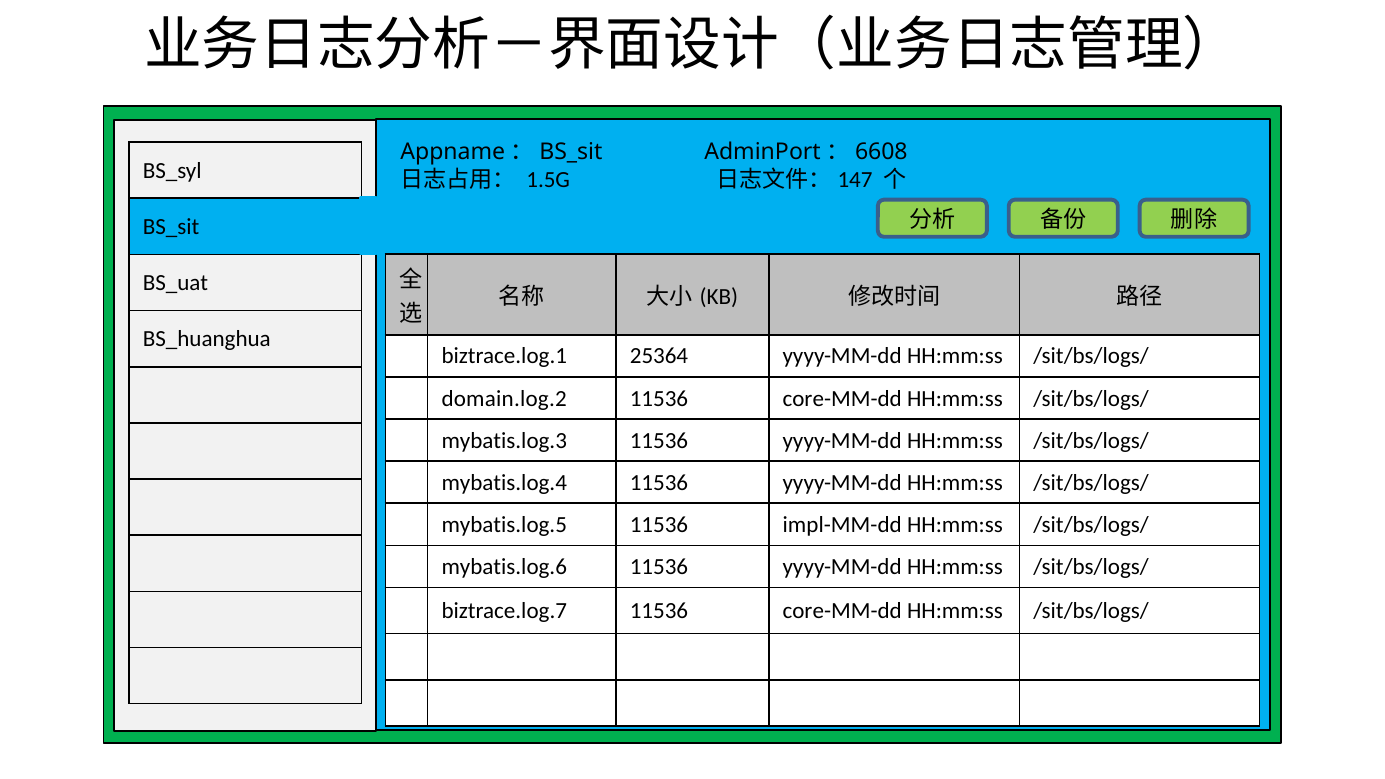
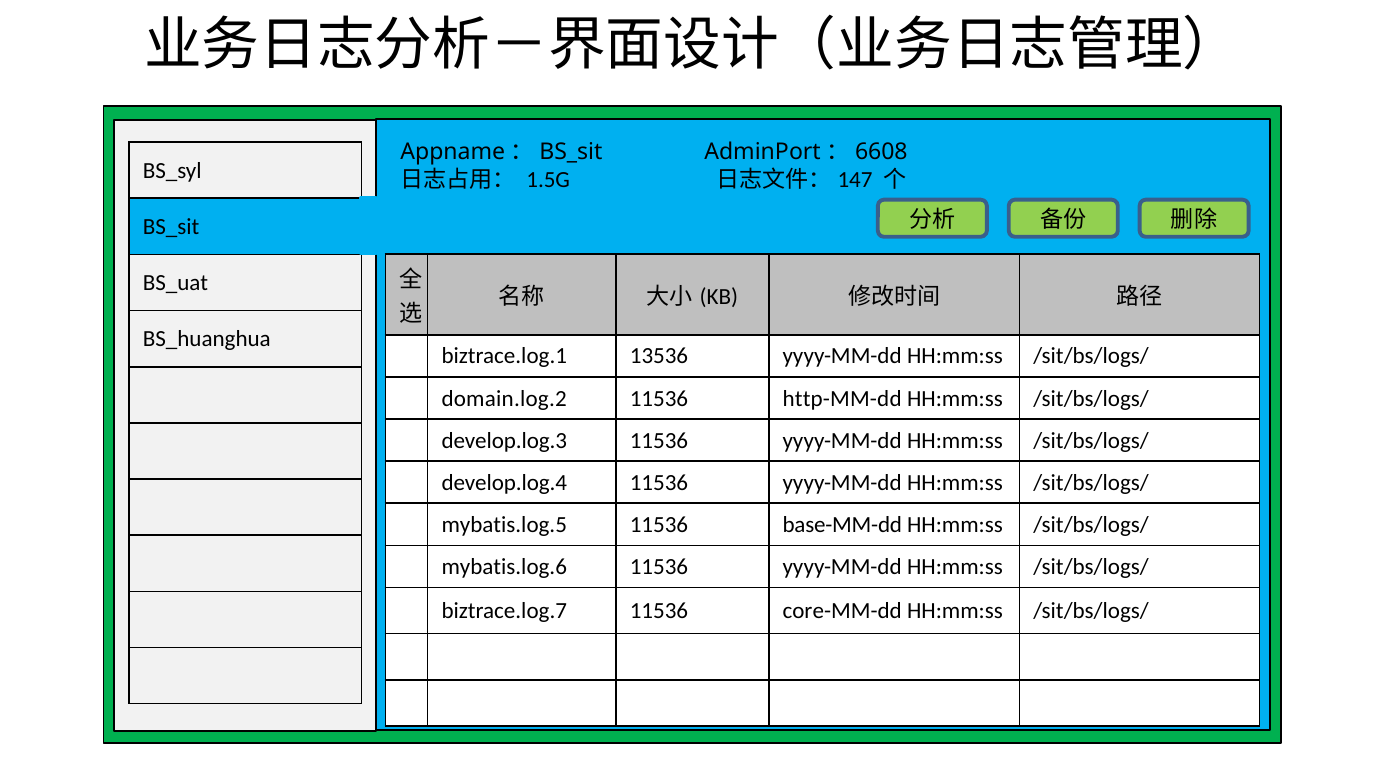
25364: 25364 -> 13536
core-MM-dd at (842, 398): core-MM-dd -> http-MM-dd
mybatis.log.3: mybatis.log.3 -> develop.log.3
mybatis.log.4: mybatis.log.4 -> develop.log.4
impl-MM-dd: impl-MM-dd -> base-MM-dd
